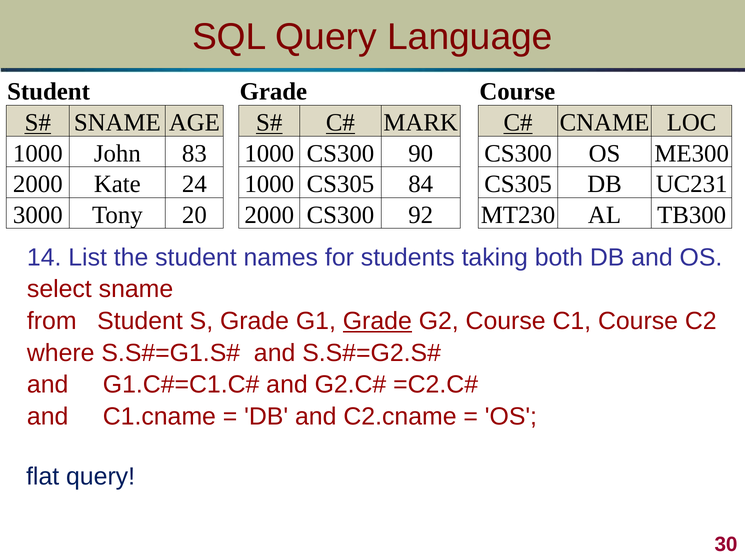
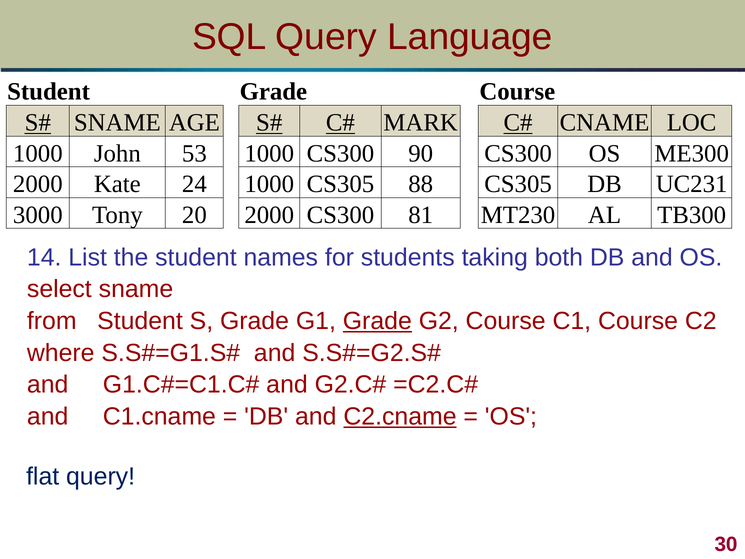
83: 83 -> 53
84: 84 -> 88
92: 92 -> 81
C2.cname underline: none -> present
